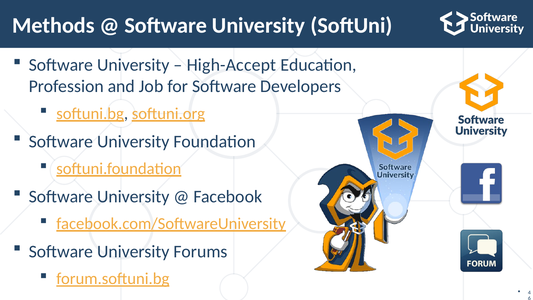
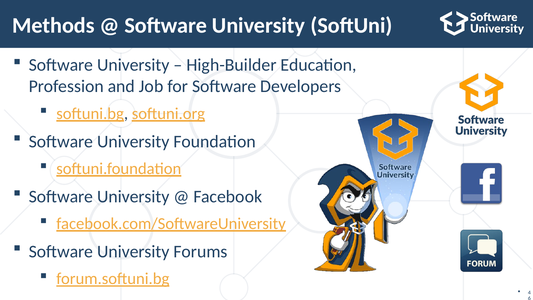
High-Accept: High-Accept -> High-Builder
